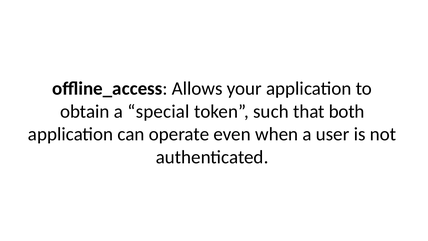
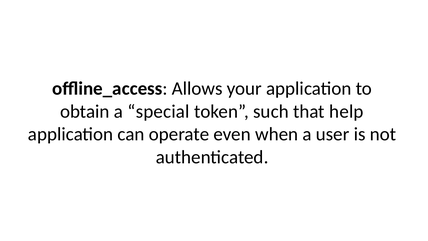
both: both -> help
